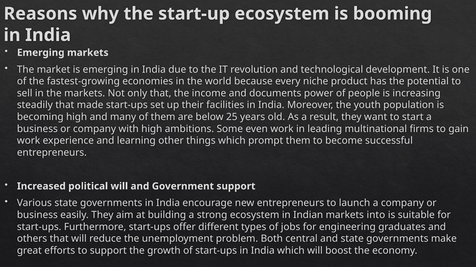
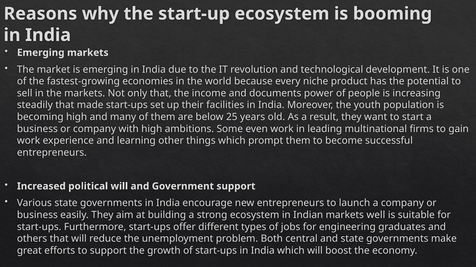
into: into -> well
